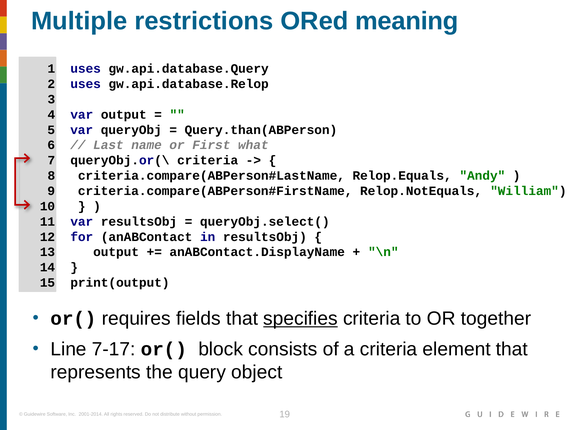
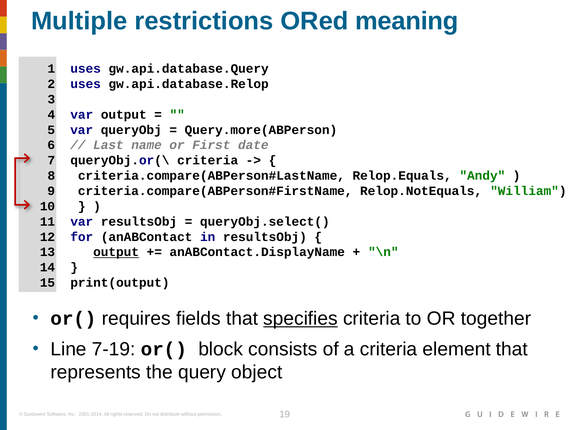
Query.than(ABPerson: Query.than(ABPerson -> Query.more(ABPerson
what: what -> date
output at (116, 252) underline: none -> present
7-17: 7-17 -> 7-19
